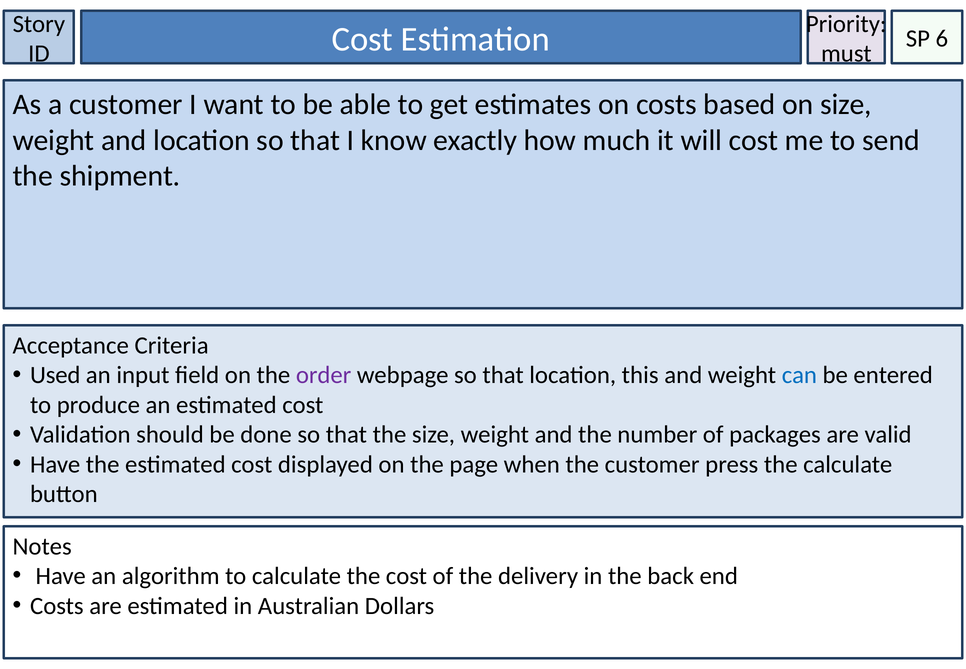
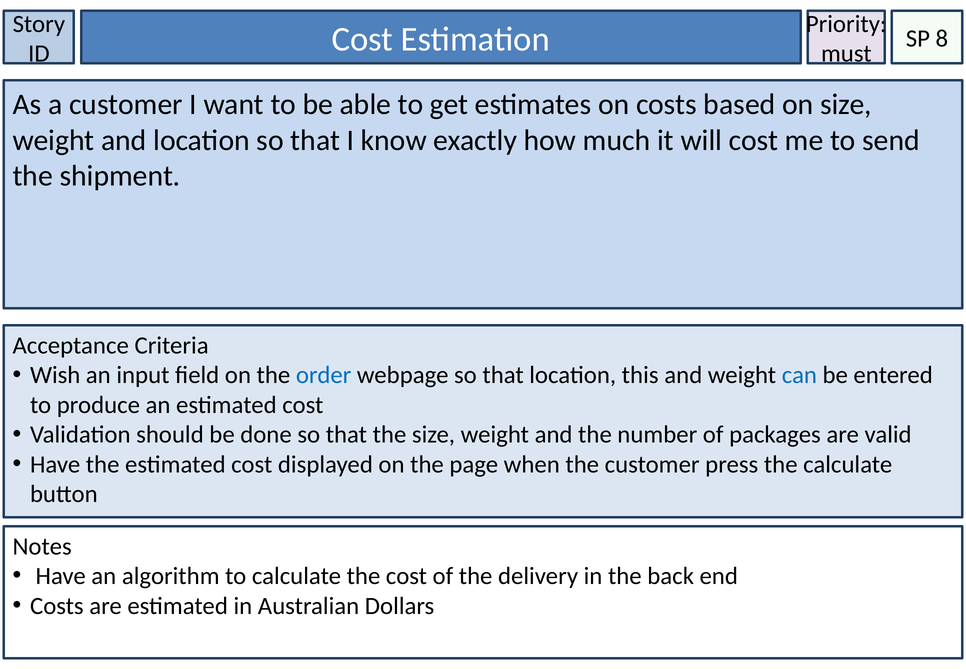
6: 6 -> 8
Used: Used -> Wish
order colour: purple -> blue
